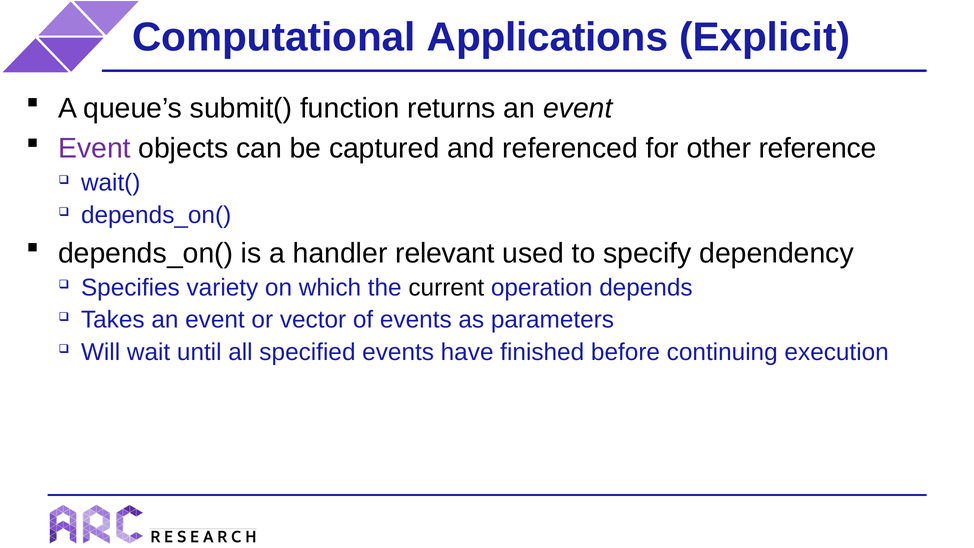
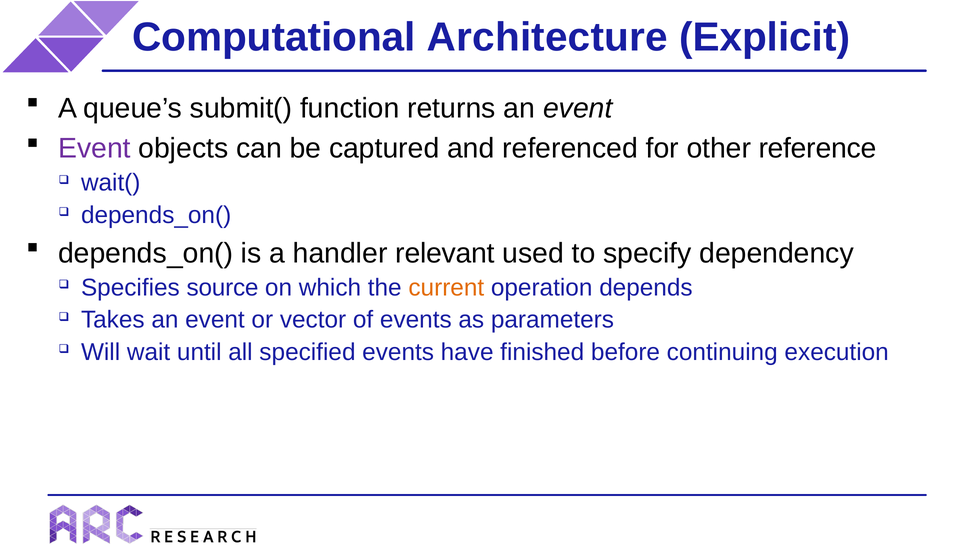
Applications: Applications -> Architecture
variety: variety -> source
current colour: black -> orange
